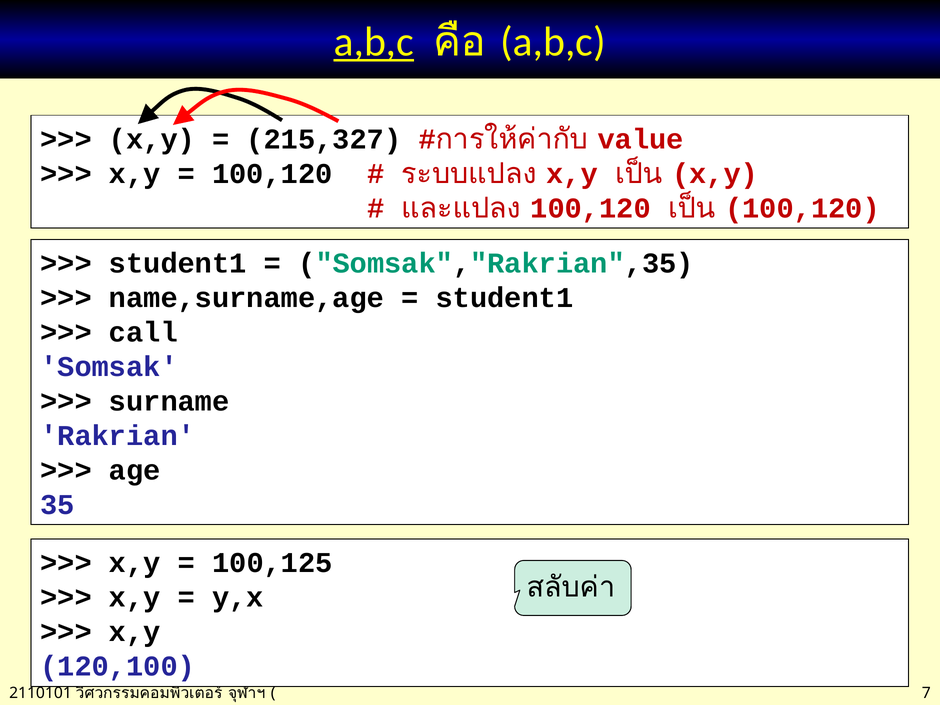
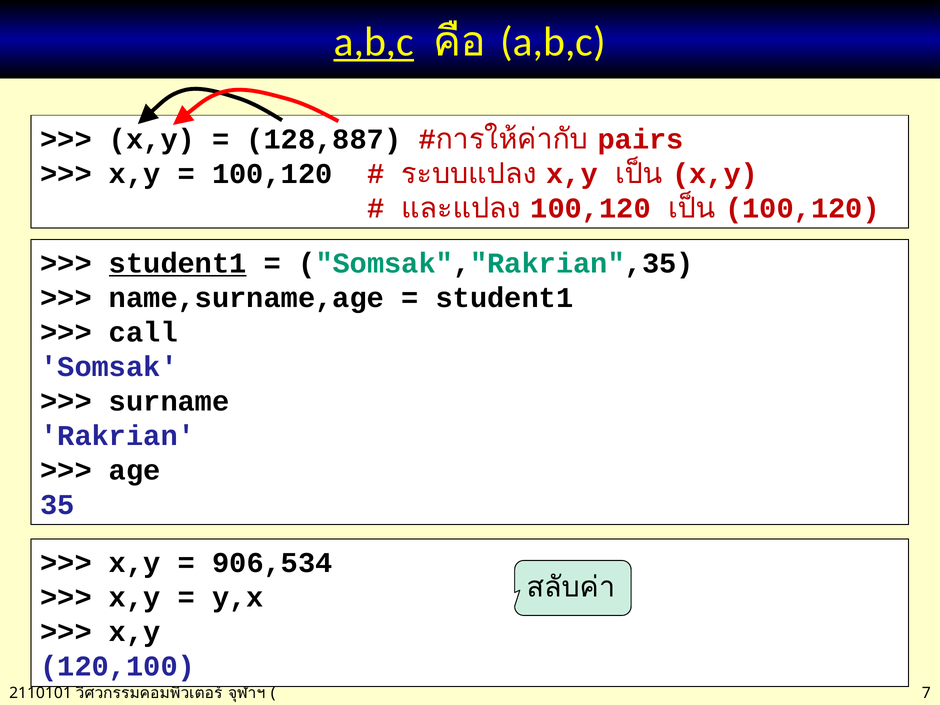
215,327: 215,327 -> 128,887
value: value -> pairs
student1 at (178, 263) underline: none -> present
100,125: 100,125 -> 906,534
